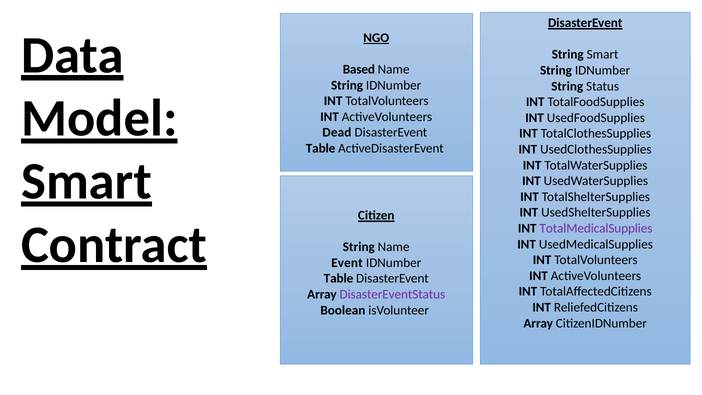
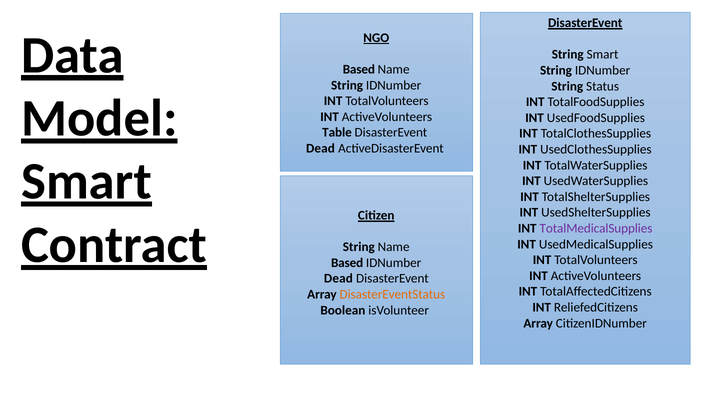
Dead: Dead -> Table
Table at (321, 148): Table -> Dead
Event at (347, 263): Event -> Based
Table at (339, 279): Table -> Dead
DisasterEventStatus colour: purple -> orange
